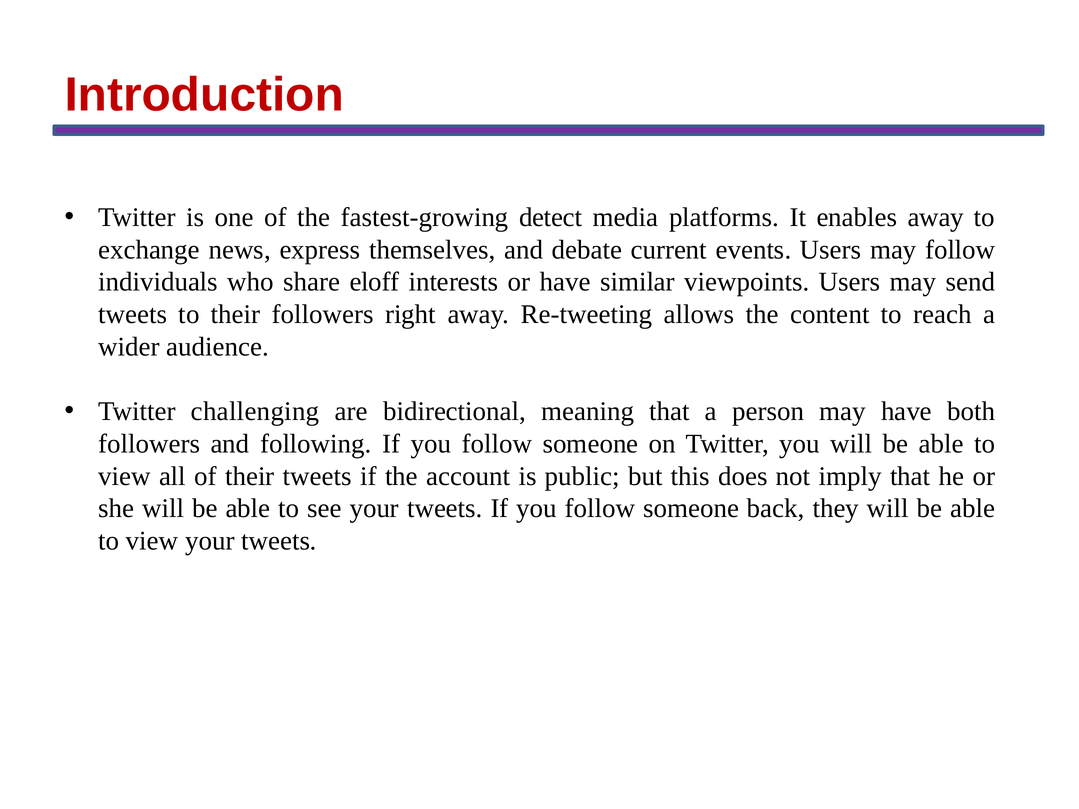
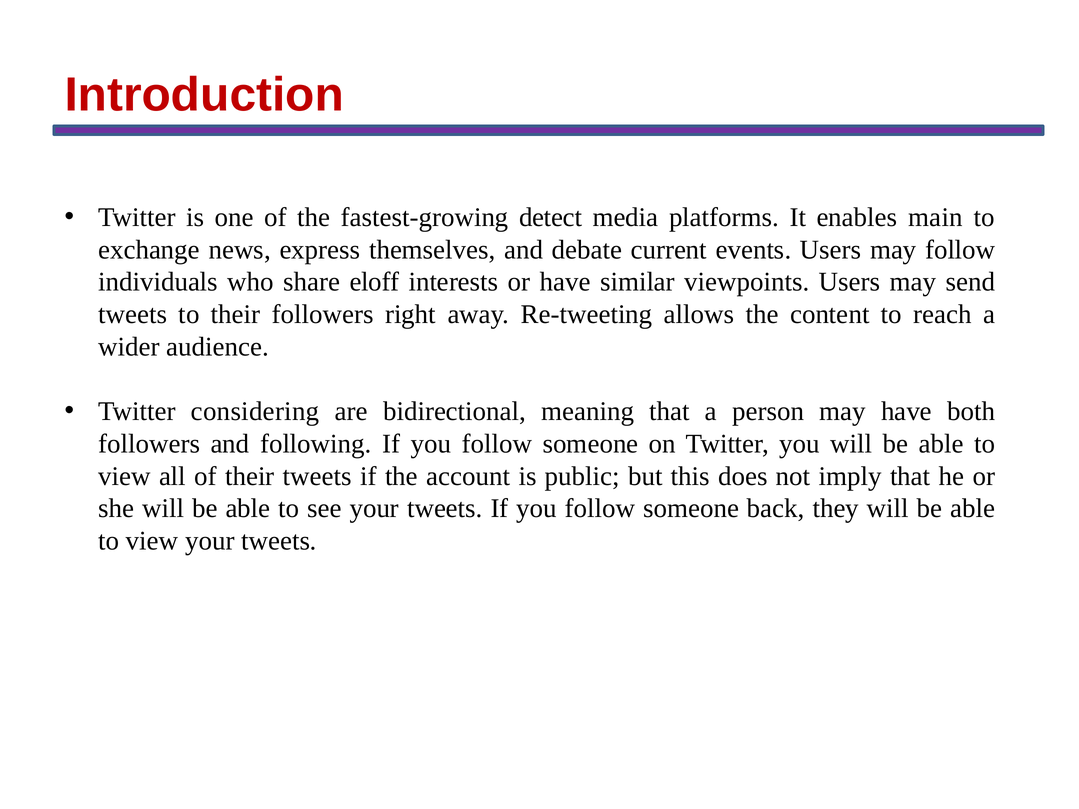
enables away: away -> main
challenging: challenging -> considering
